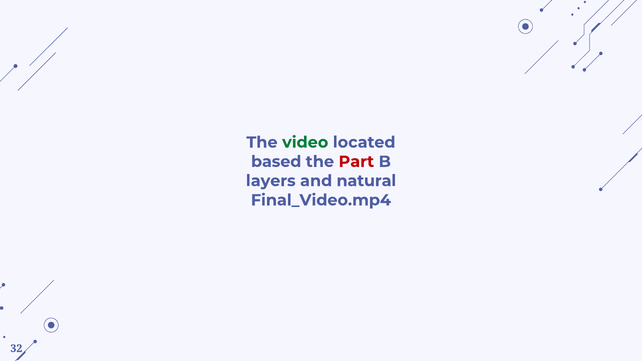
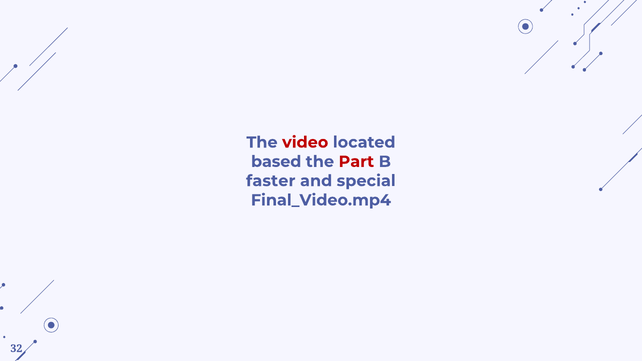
video colour: green -> red
layers: layers -> faster
natural: natural -> special
